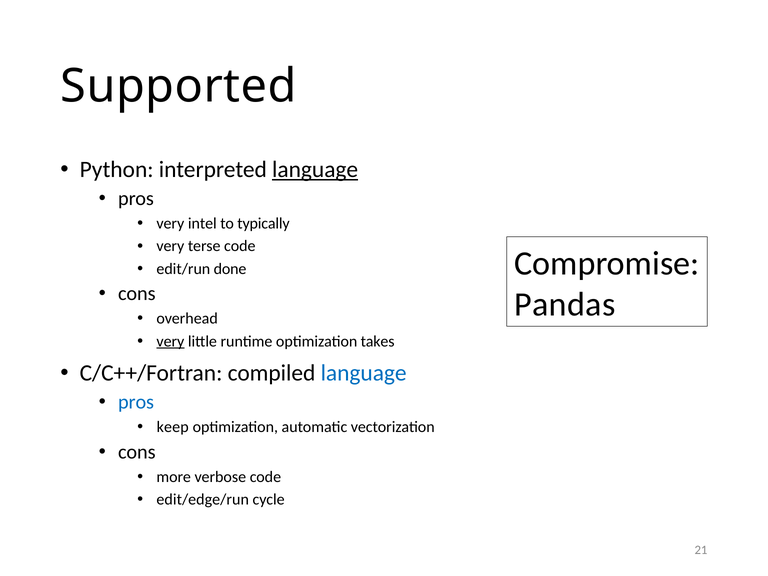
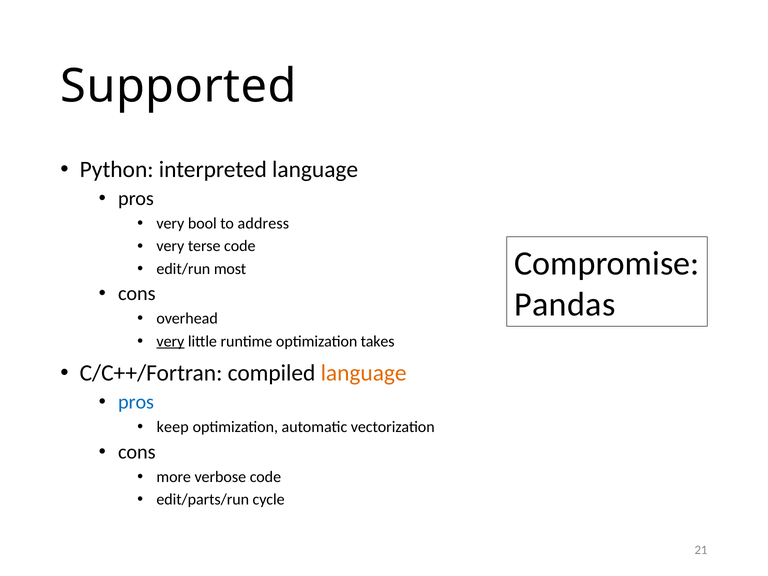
language at (315, 170) underline: present -> none
intel: intel -> bool
typically: typically -> address
done: done -> most
language at (364, 373) colour: blue -> orange
edit/edge/run: edit/edge/run -> edit/parts/run
